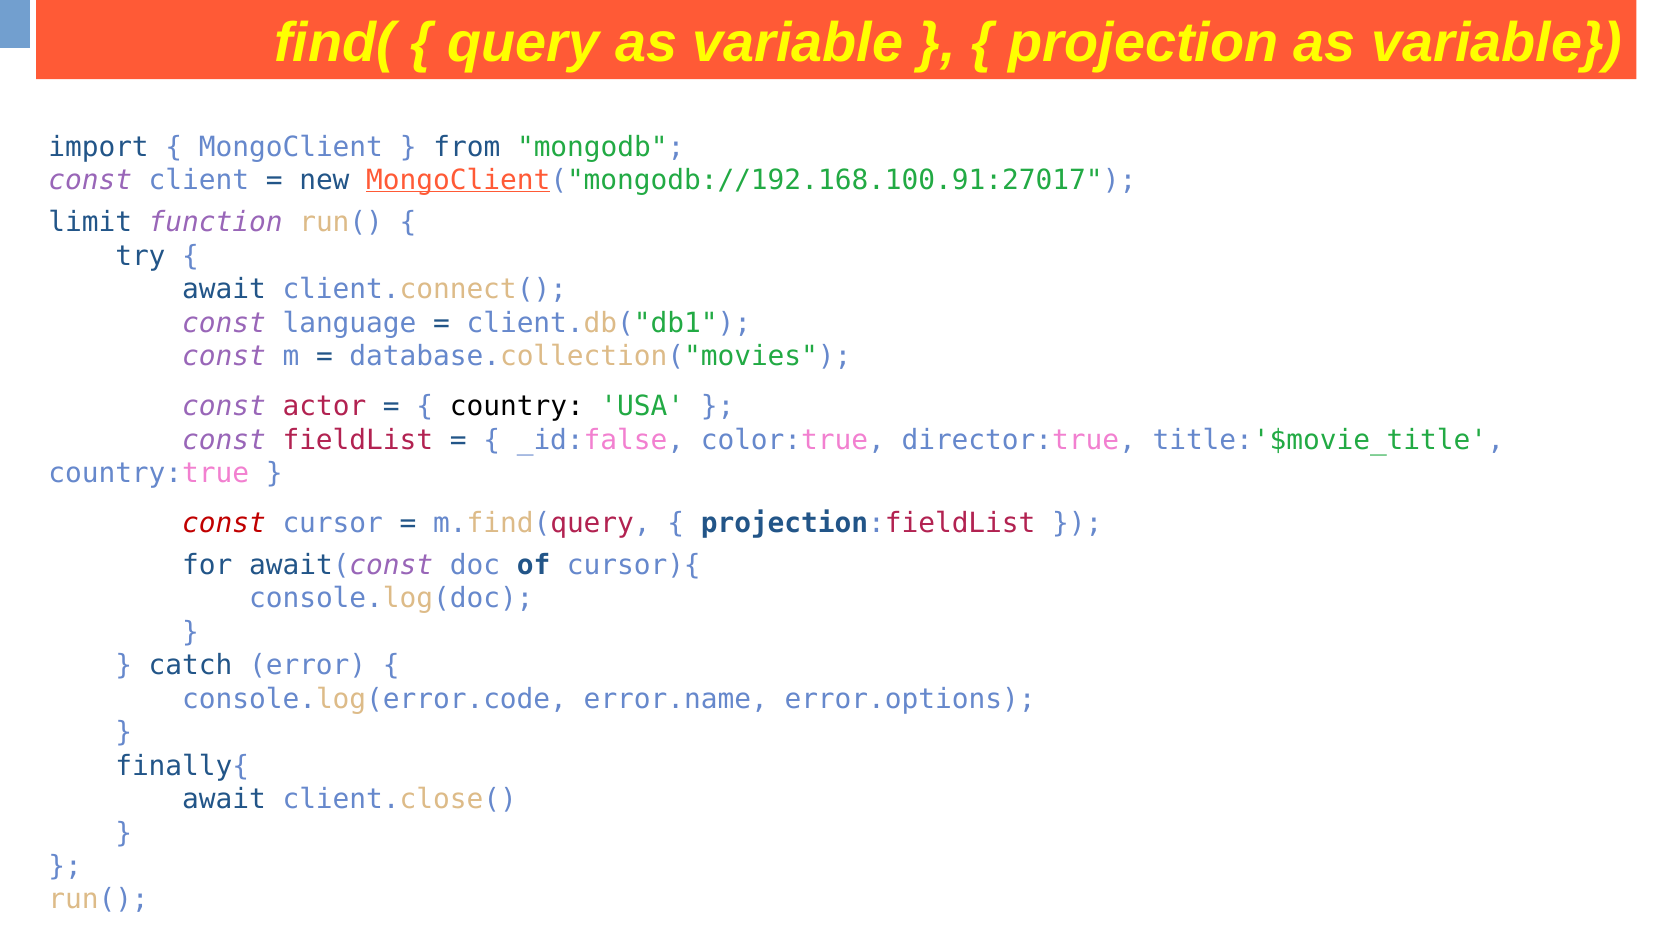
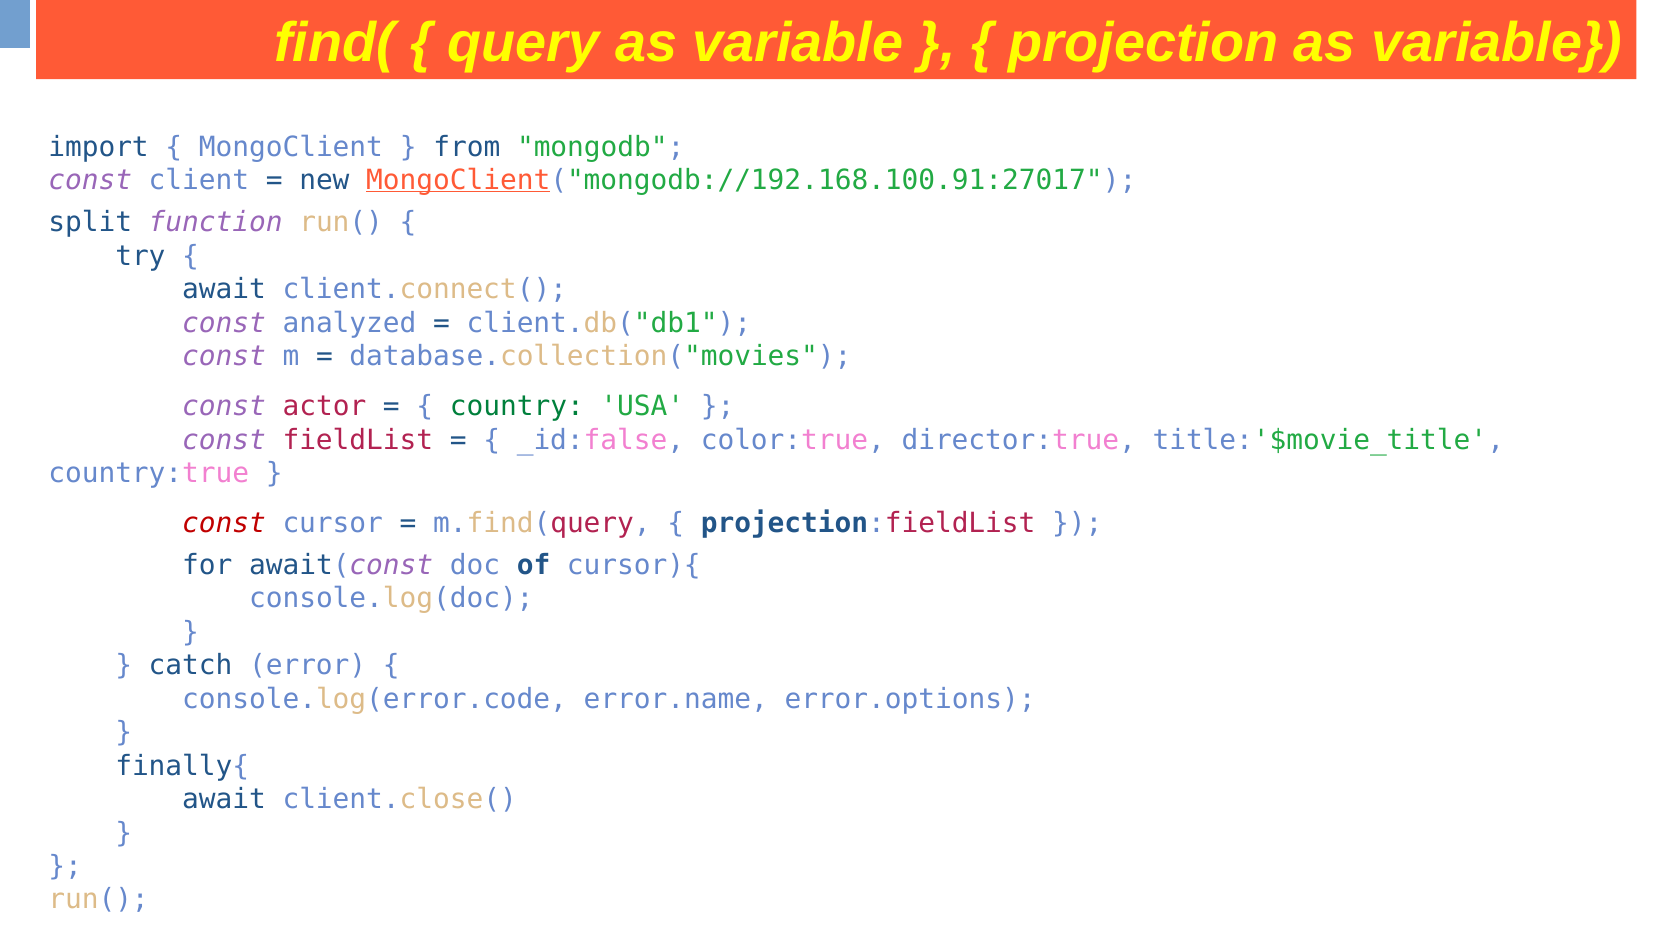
limit: limit -> split
language: language -> analyzed
country colour: black -> green
